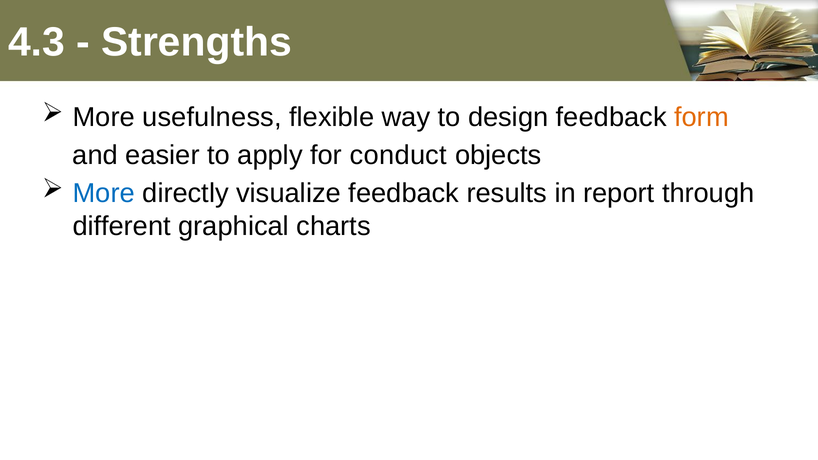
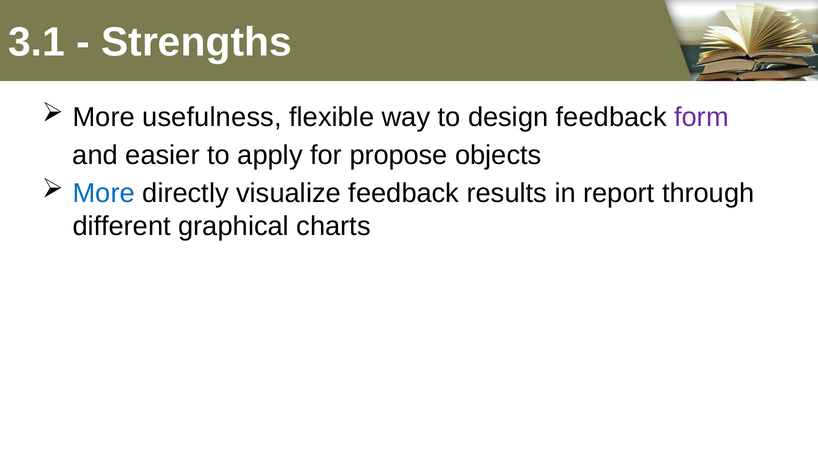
4.3: 4.3 -> 3.1
form colour: orange -> purple
conduct: conduct -> propose
